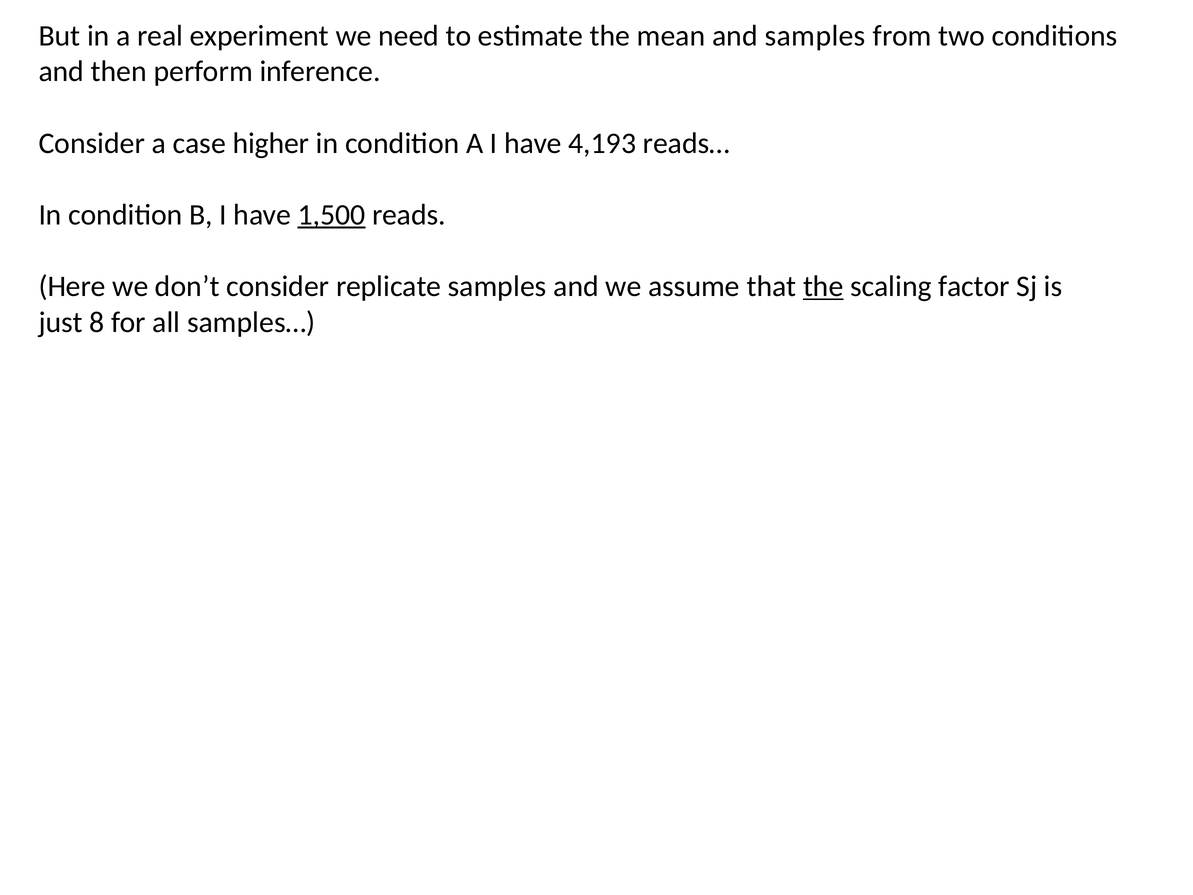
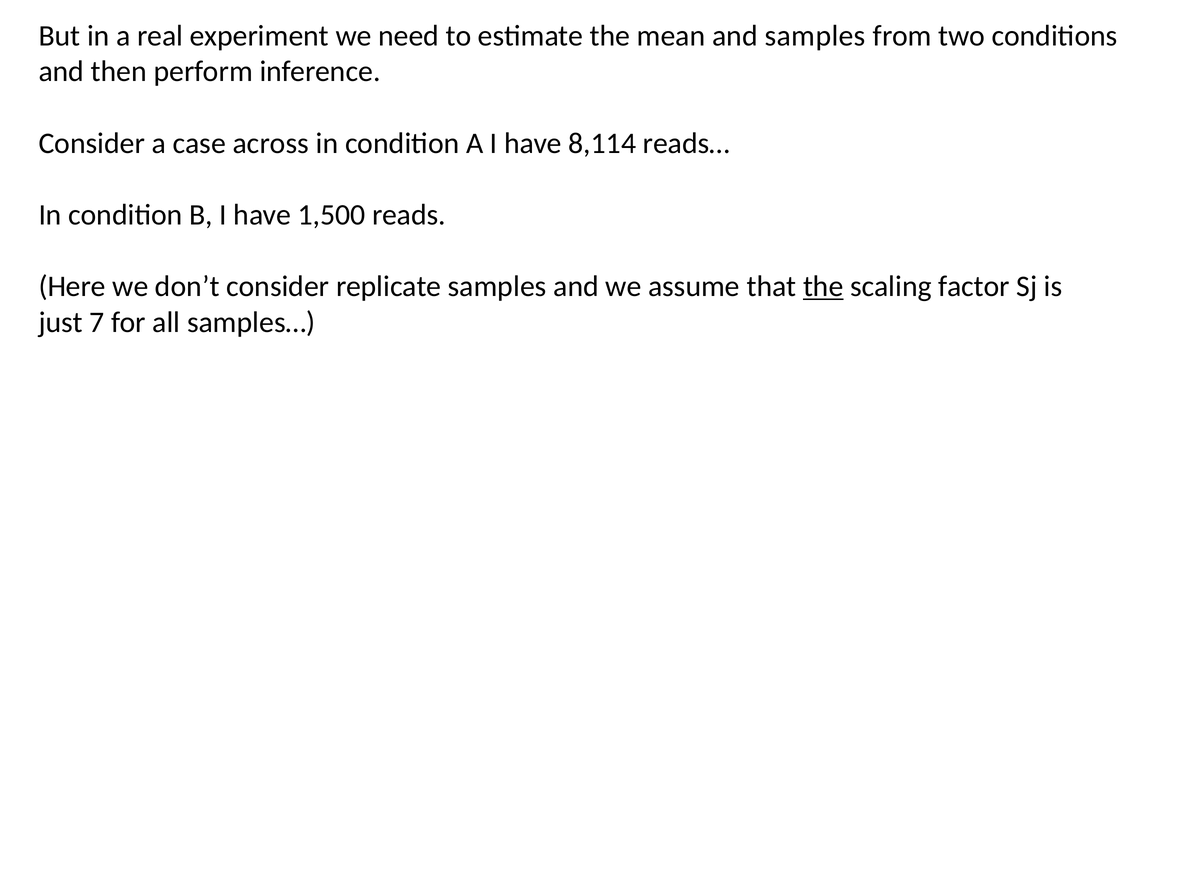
higher: higher -> across
4,193: 4,193 -> 8,114
1,500 underline: present -> none
8: 8 -> 7
